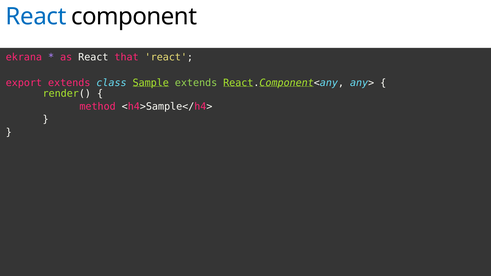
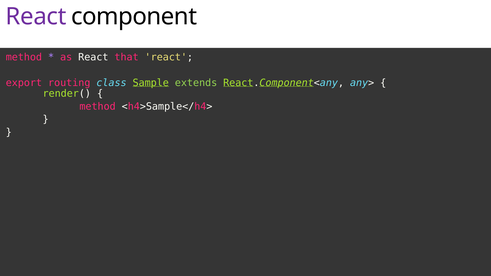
React at (36, 16) colour: blue -> purple
ekrana at (24, 57): ekrana -> method
export extends: extends -> routing
